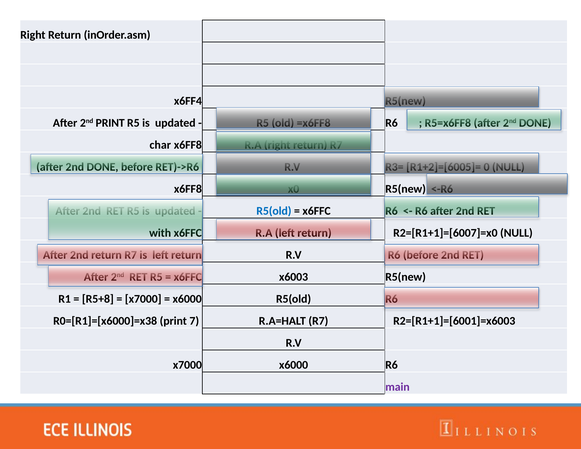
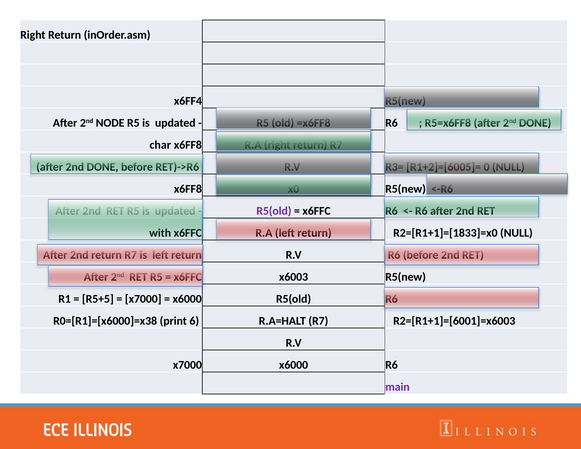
2nd PRINT: PRINT -> NODE
R5(old at (274, 211) colour: blue -> purple
R2=[R1+1]=[6007]=x0: R2=[R1+1]=[6007]=x0 -> R2=[R1+1]=[1833]=x0
R5+8: R5+8 -> R5+5
7: 7 -> 6
